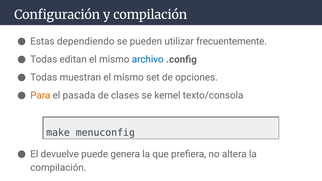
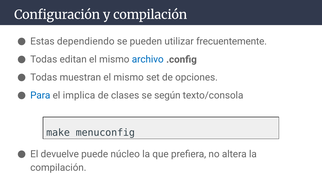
Para colour: orange -> blue
pasada: pasada -> implica
kernel: kernel -> según
genera: genera -> núcleo
